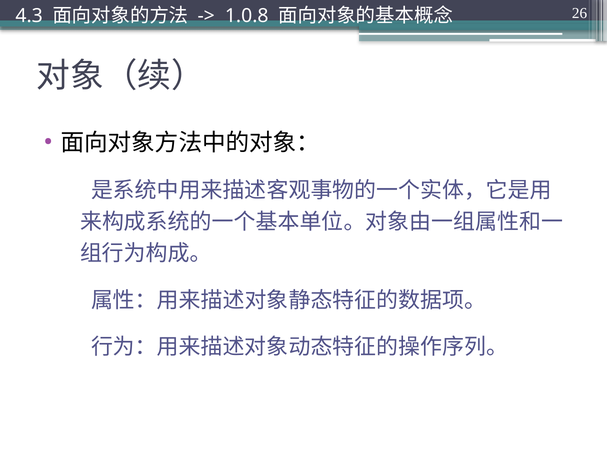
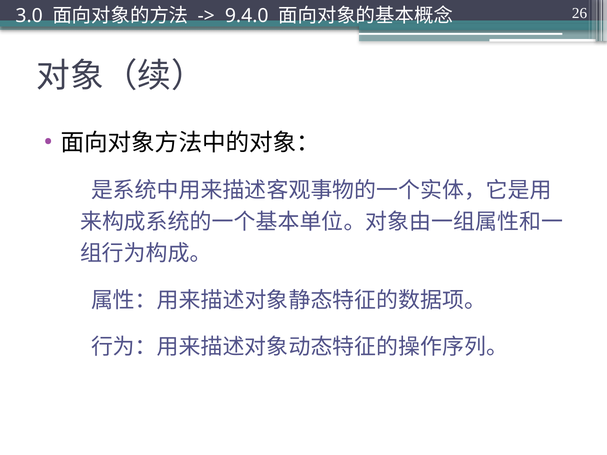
4.3: 4.3 -> 3.0
1.0.8: 1.0.8 -> 9.4.0
